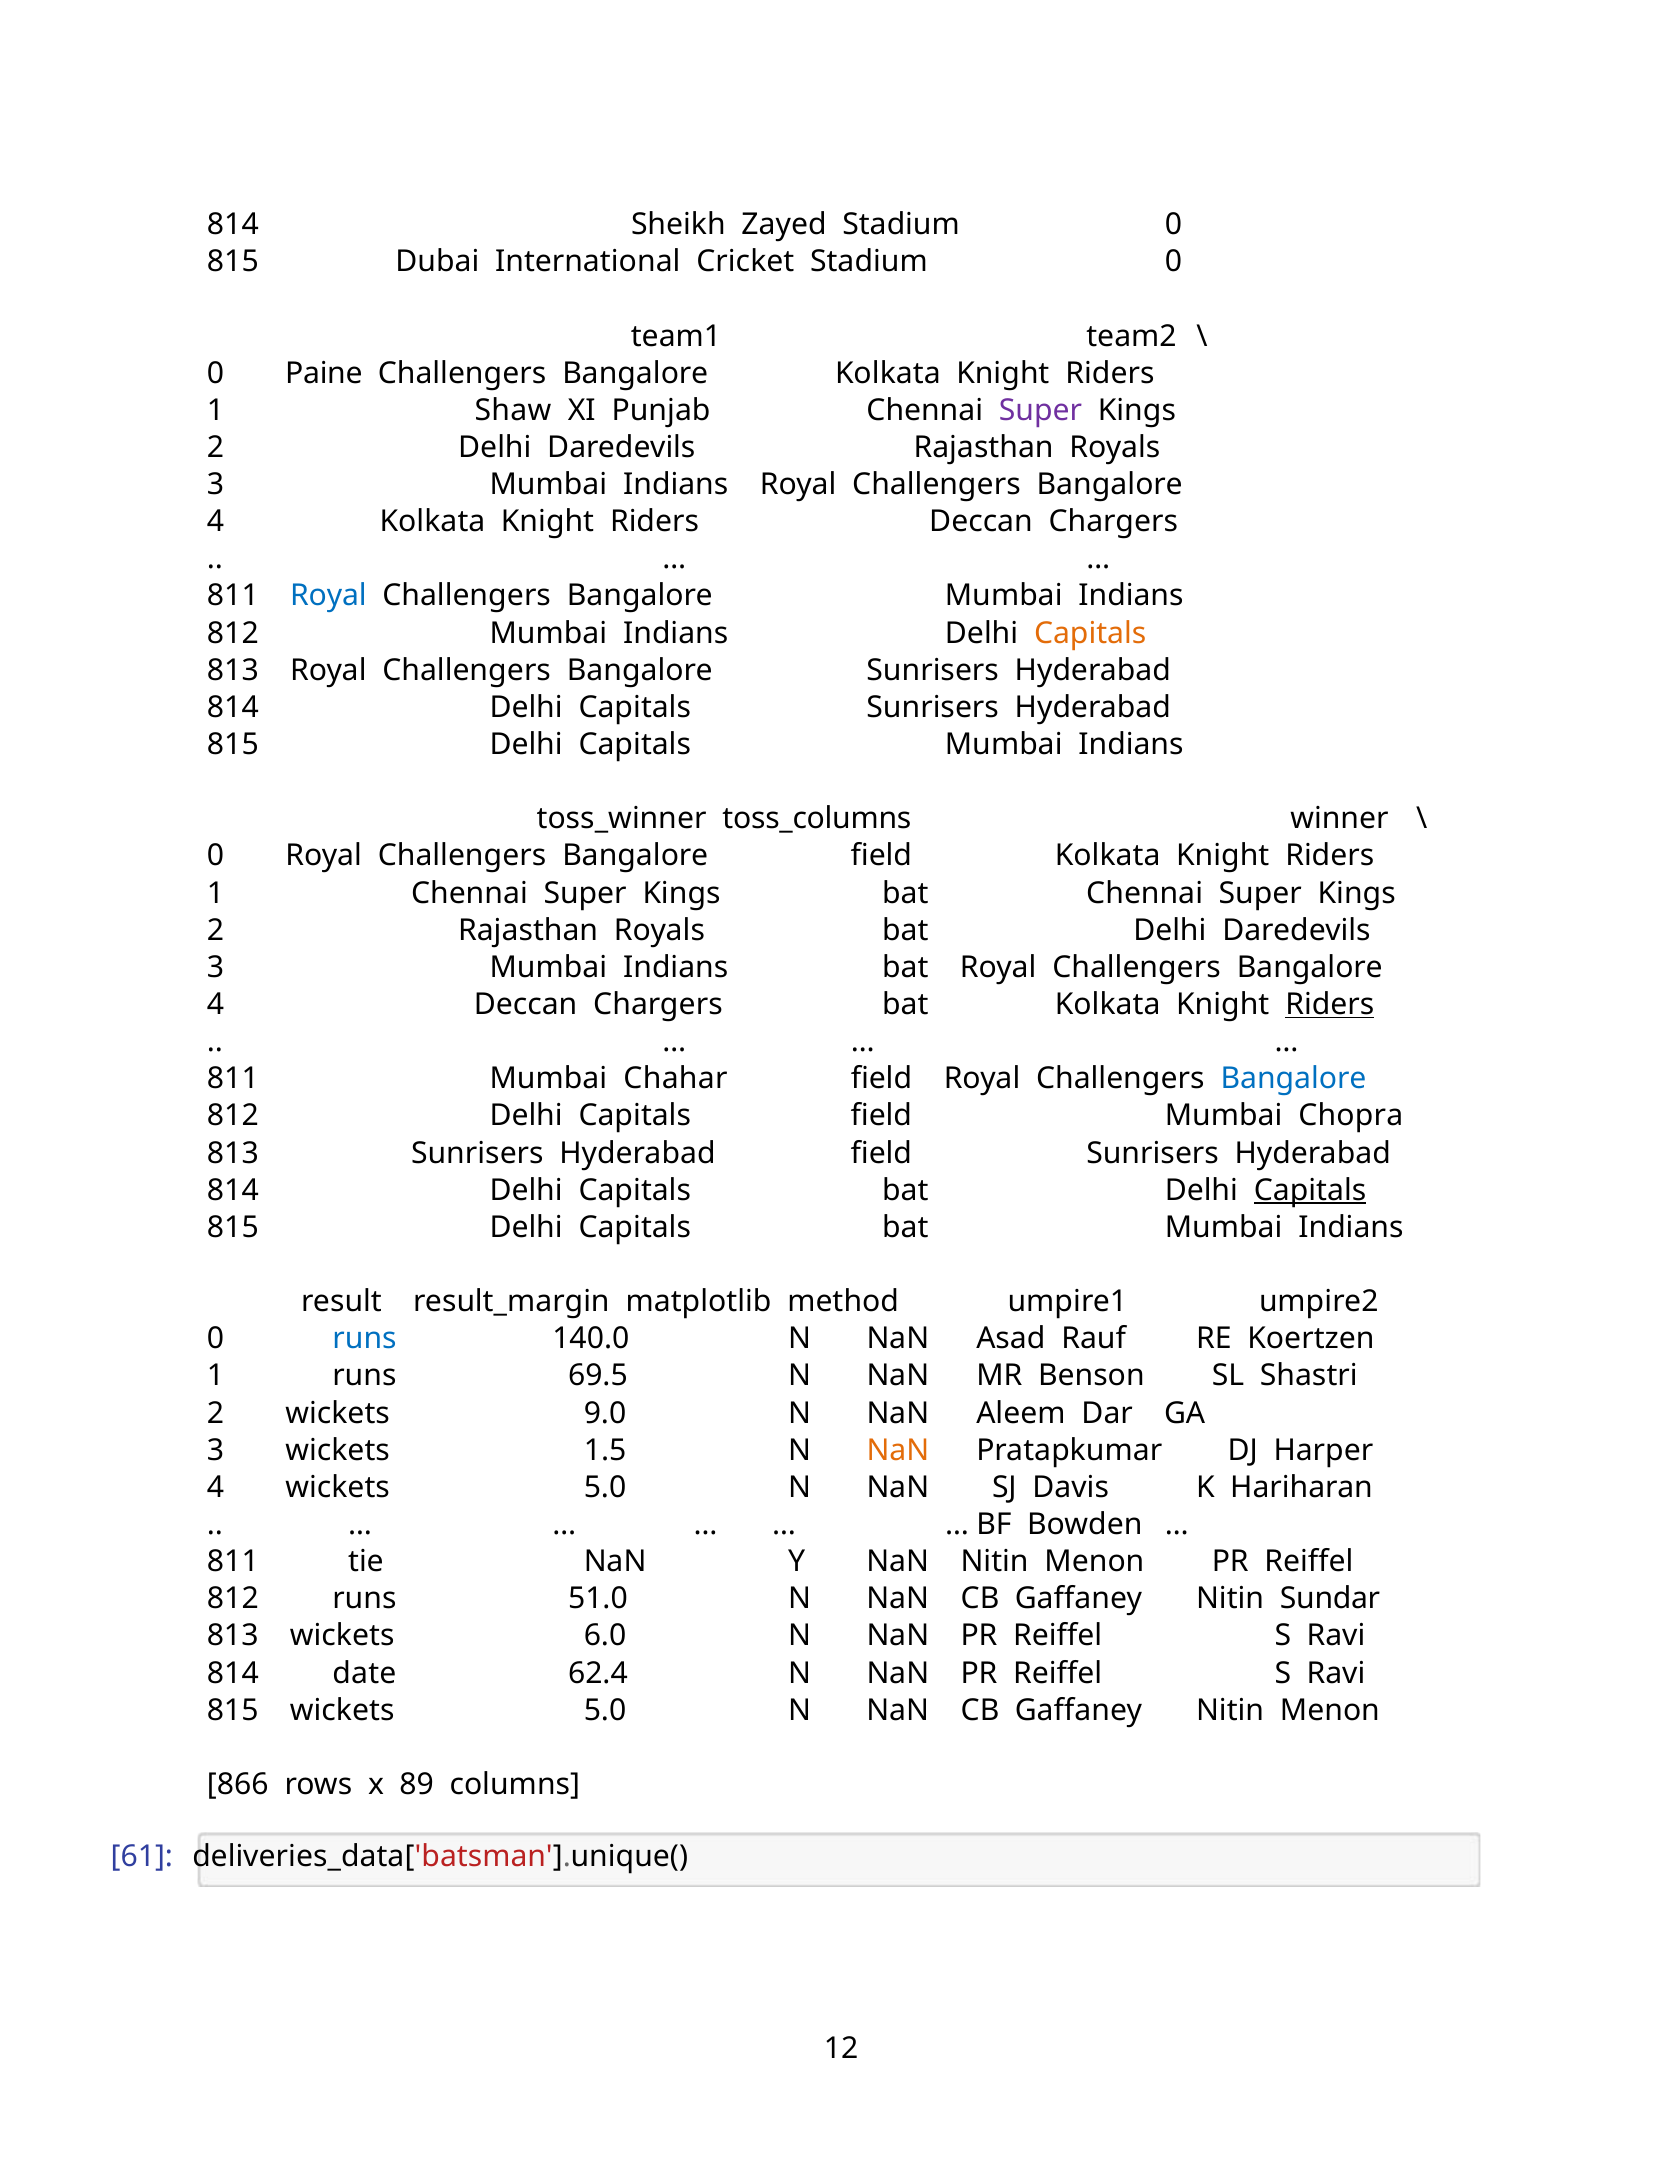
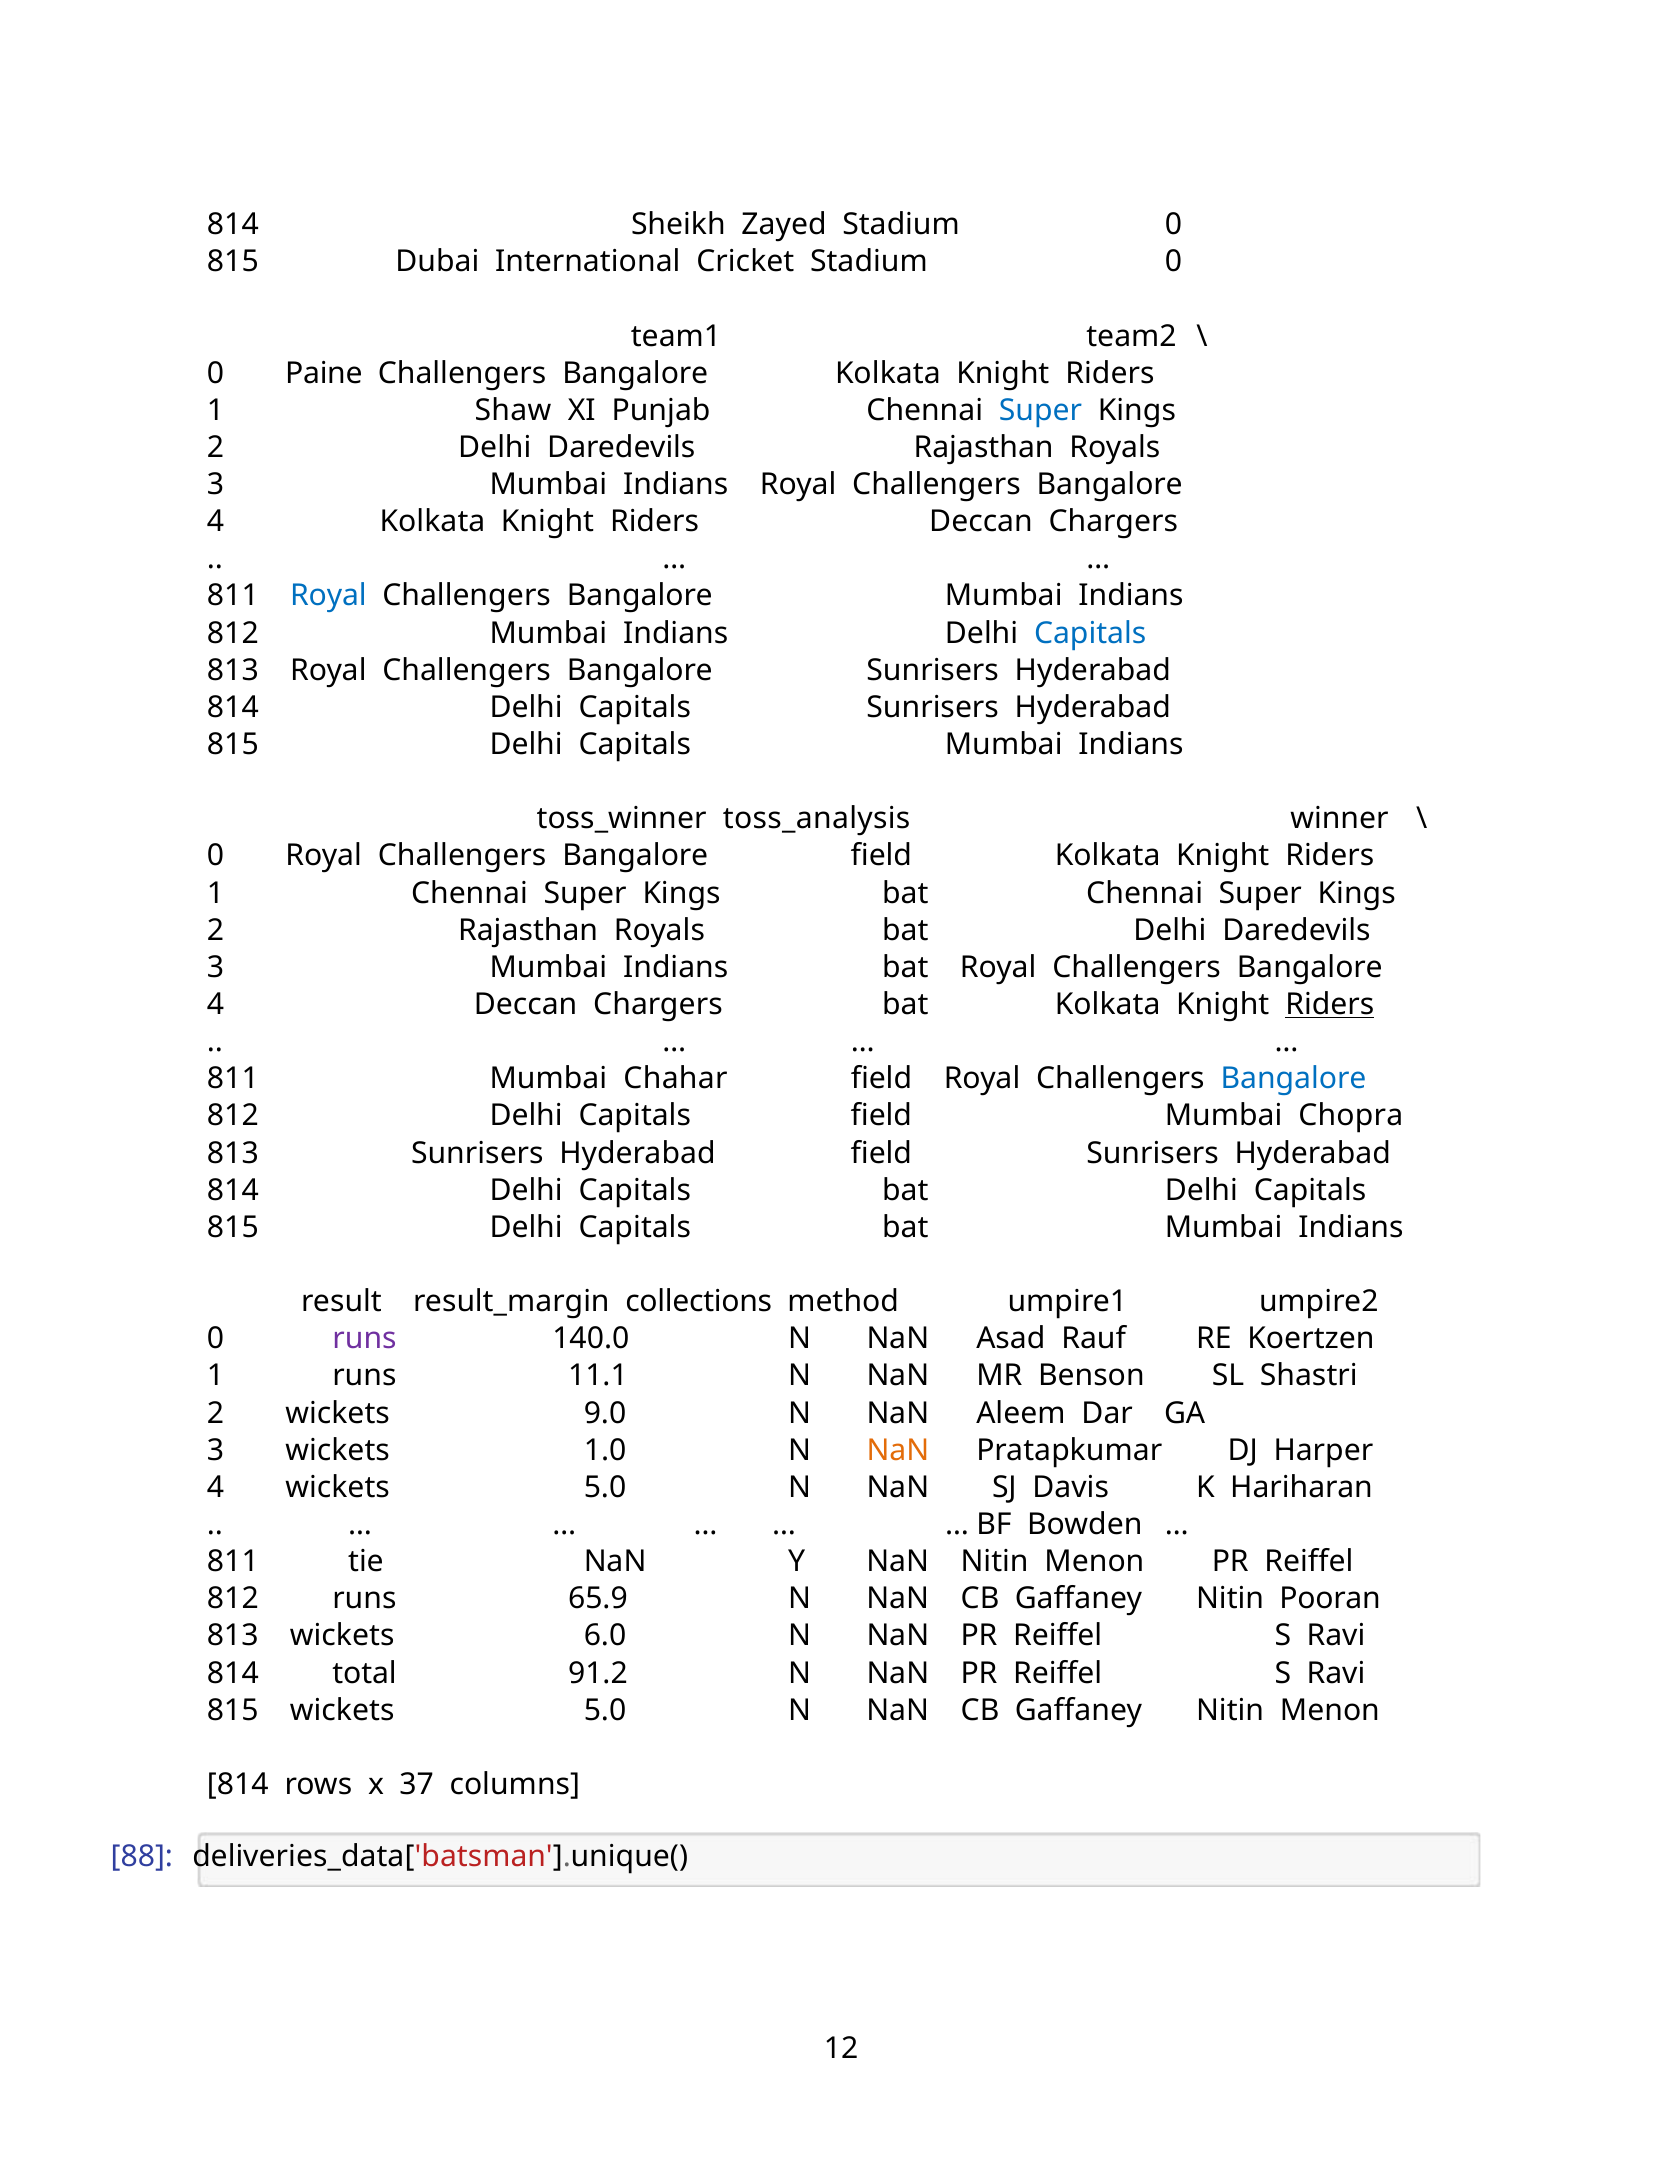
Super at (1041, 410) colour: purple -> blue
Capitals at (1090, 633) colour: orange -> blue
toss_columns: toss_columns -> toss_analysis
Capitals at (1310, 1191) underline: present -> none
matplotlib: matplotlib -> collections
runs at (365, 1339) colour: blue -> purple
69.5: 69.5 -> 11.1
1.5: 1.5 -> 1.0
51.0: 51.0 -> 65.9
Sundar: Sundar -> Pooran
date: date -> total
62.4: 62.4 -> 91.2
866 at (238, 1785): 866 -> 814
89: 89 -> 37
61: 61 -> 88
